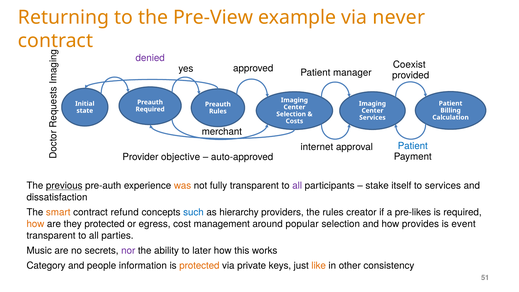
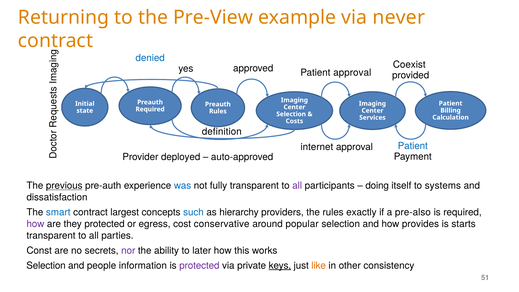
denied colour: purple -> blue
Patient manager: manager -> approval
merchant: merchant -> definition
objective: objective -> deployed
was colour: orange -> blue
stake: stake -> doing
to services: services -> systems
smart colour: orange -> blue
refund: refund -> largest
creator: creator -> exactly
pre-likes: pre-likes -> pre-also
how at (35, 224) colour: orange -> purple
management: management -> conservative
event: event -> starts
Music: Music -> Const
Category at (46, 265): Category -> Selection
protected at (199, 265) colour: orange -> purple
keys underline: none -> present
